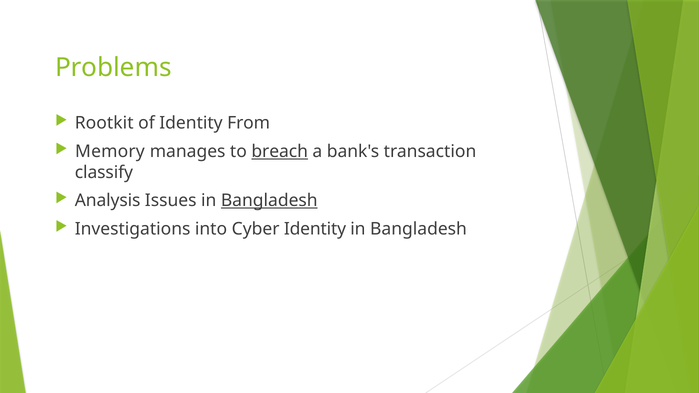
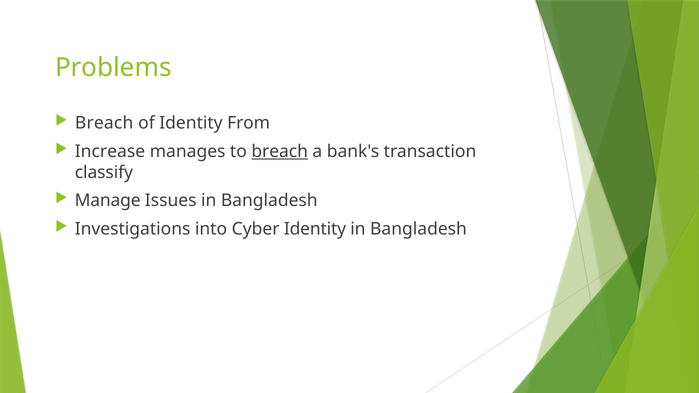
Rootkit at (104, 123): Rootkit -> Breach
Memory: Memory -> Increase
Analysis: Analysis -> Manage
Bangladesh at (269, 201) underline: present -> none
